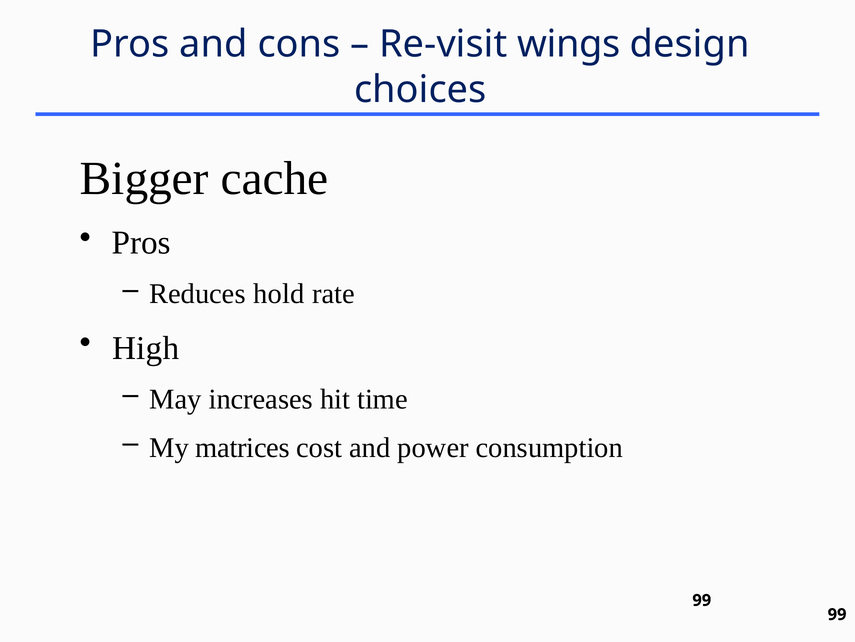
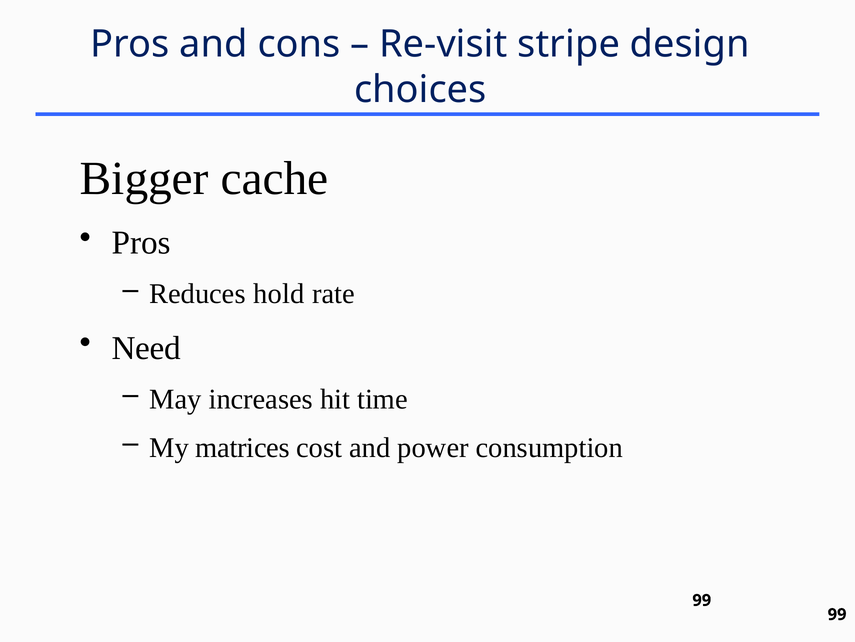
wings: wings -> stripe
High: High -> Need
